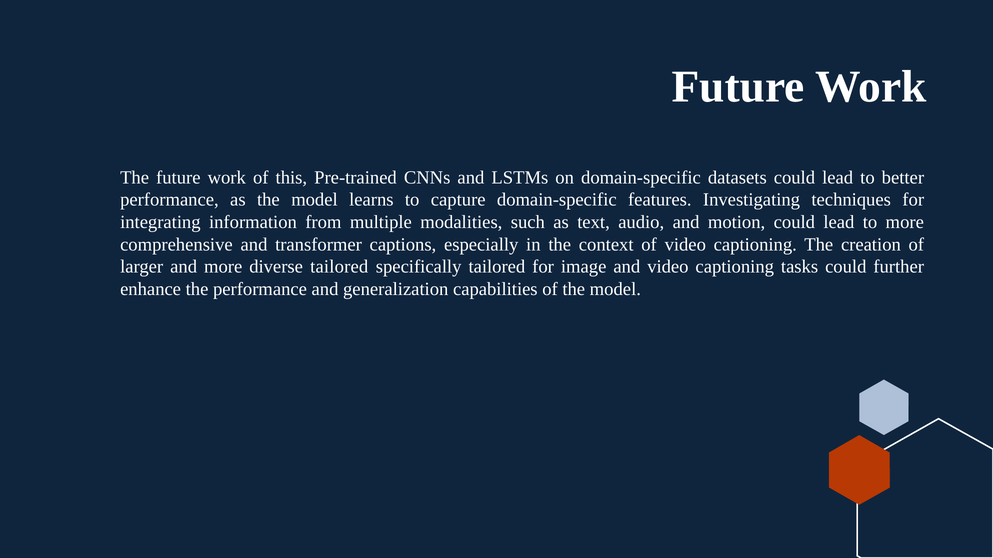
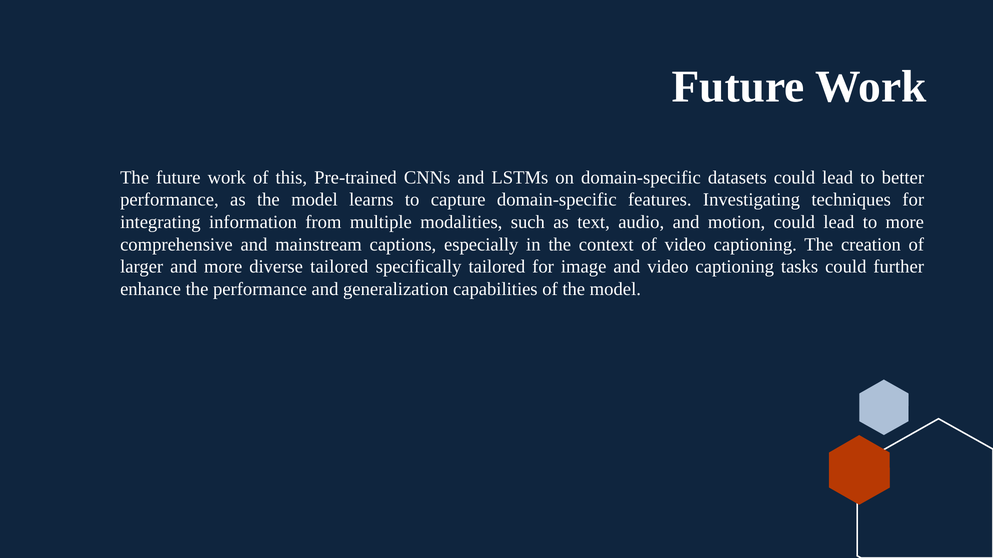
transformer: transformer -> mainstream
